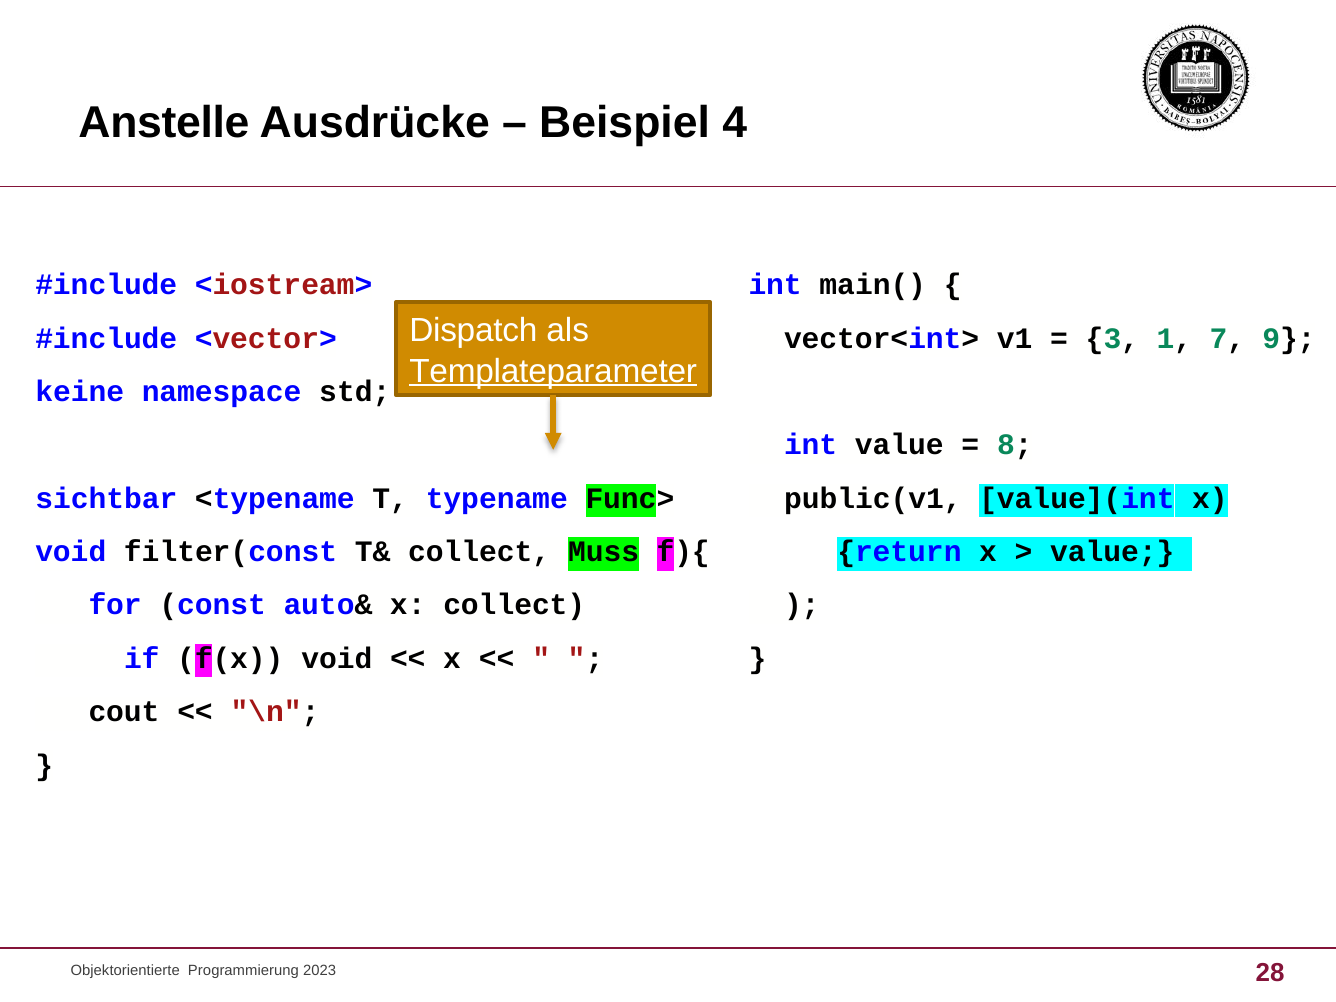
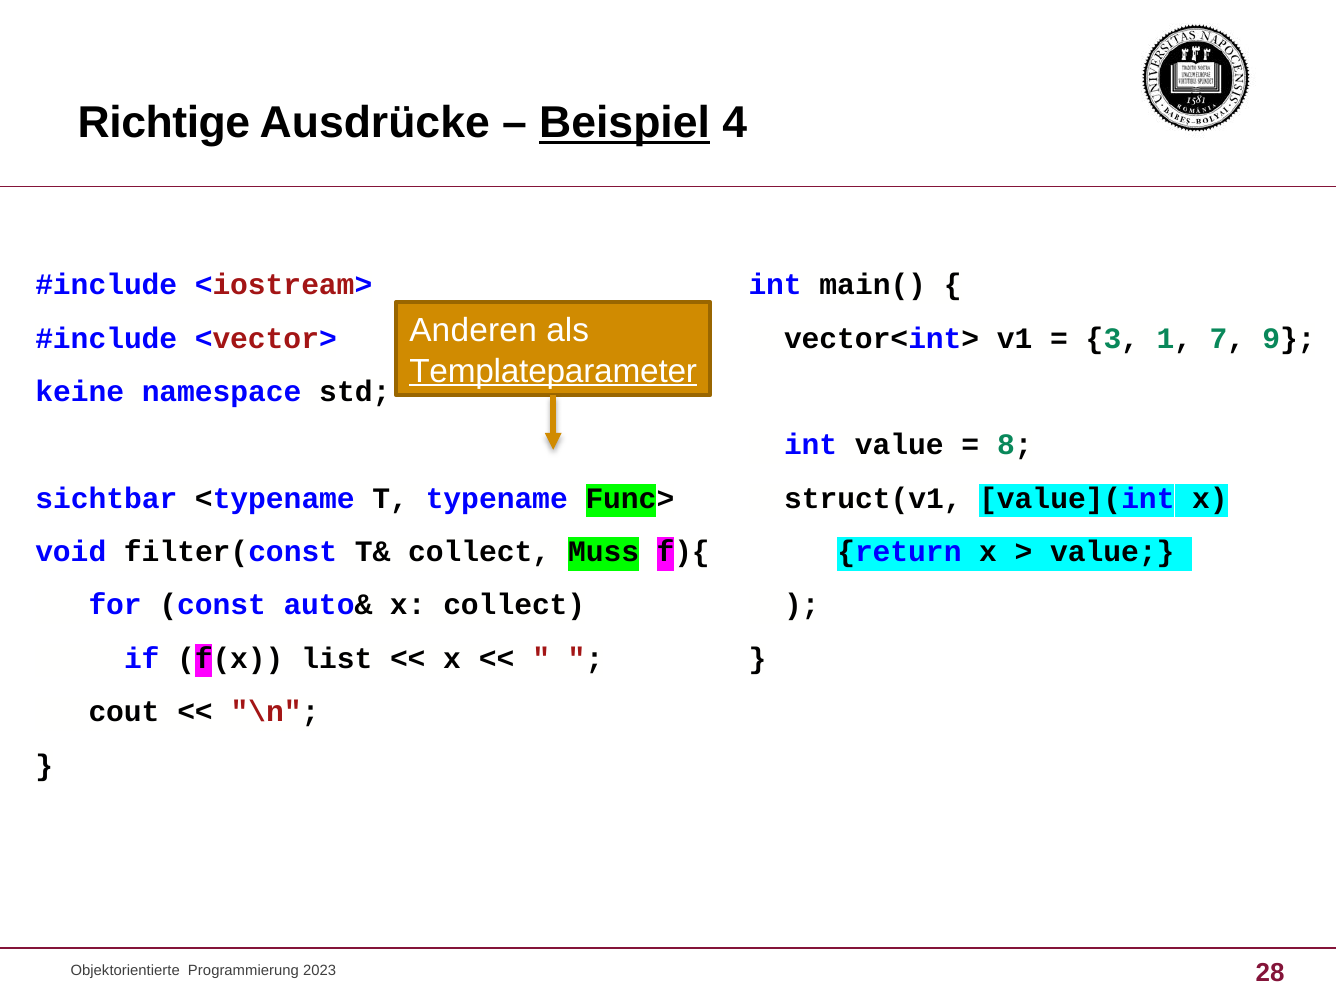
Anstelle: Anstelle -> Richtige
Beispiel underline: none -> present
Dispatch: Dispatch -> Anderen
public(v1: public(v1 -> struct(v1
f(x void: void -> list
